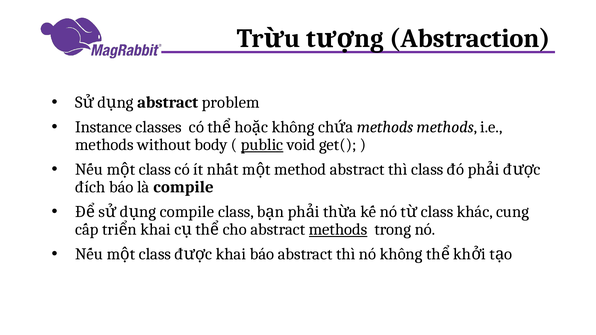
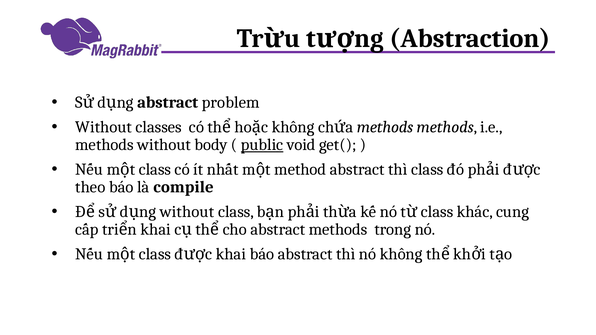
Instance at (104, 127): Instance -> Without
đích: đích -> theo
compile at (187, 212): compile -> without
methods at (338, 230) underline: present -> none
